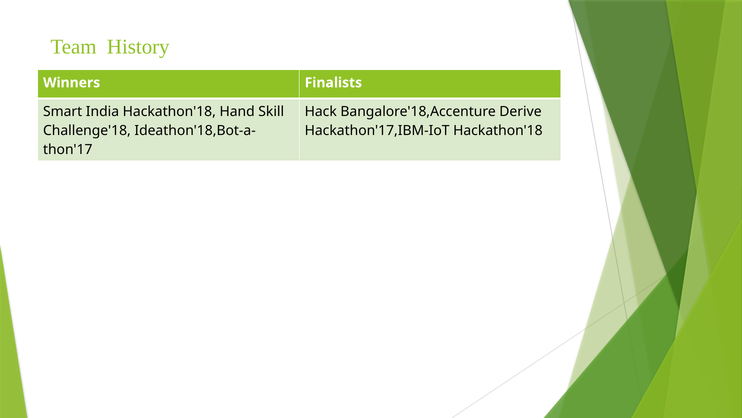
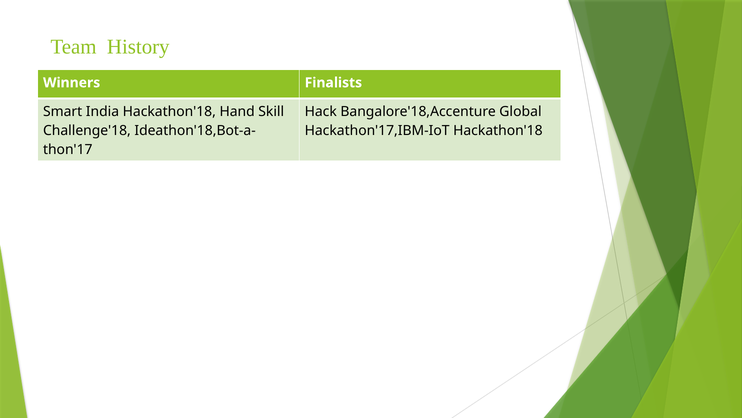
Derive: Derive -> Global
